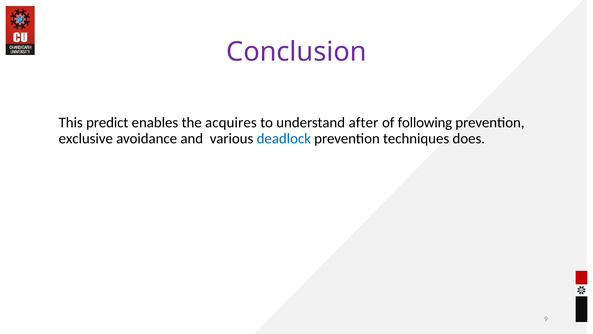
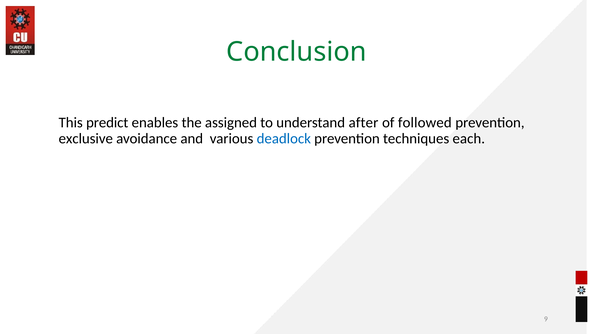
Conclusion colour: purple -> green
acquires: acquires -> assigned
following: following -> followed
does: does -> each
